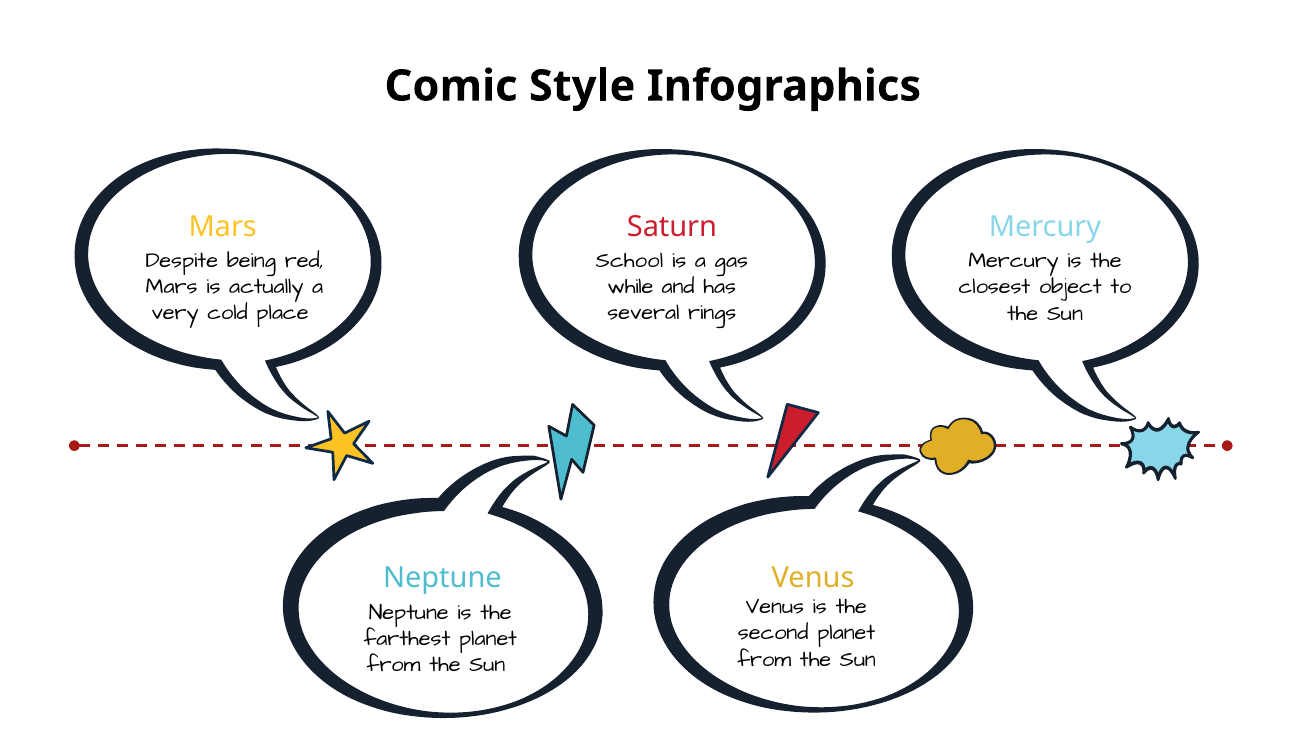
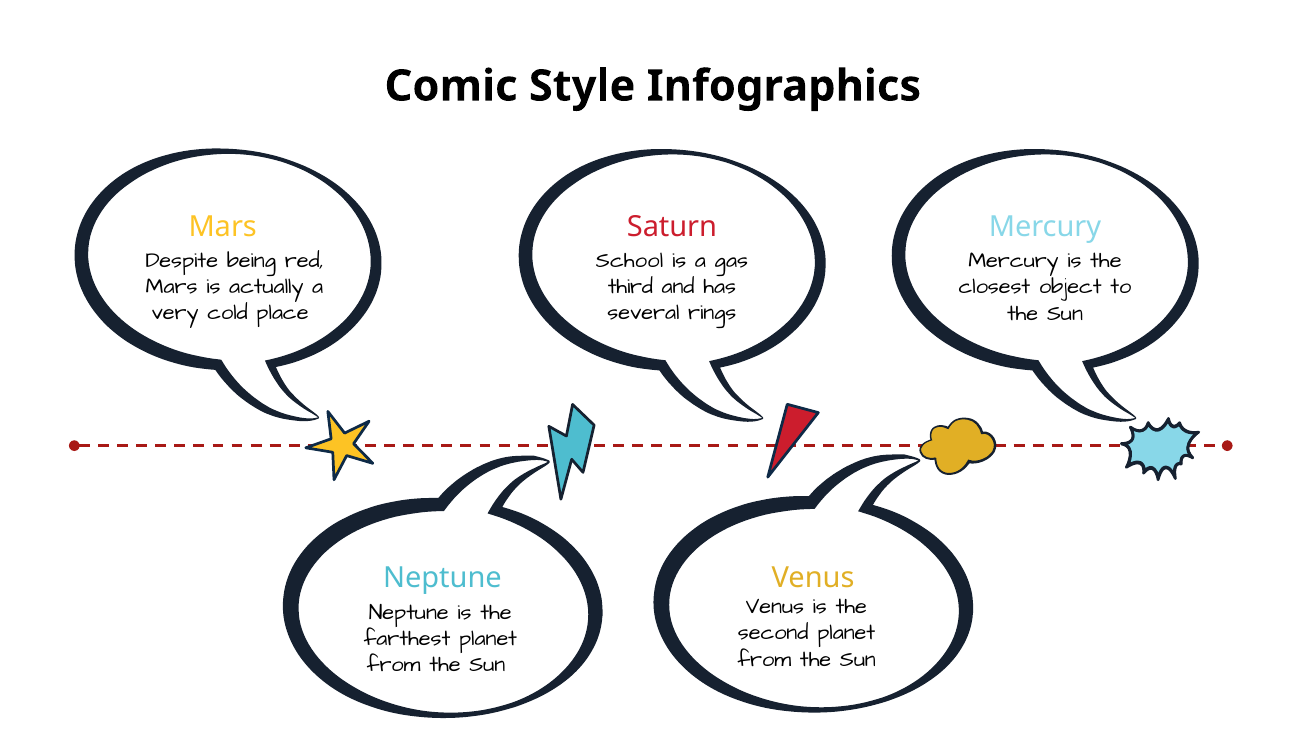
while: while -> third
